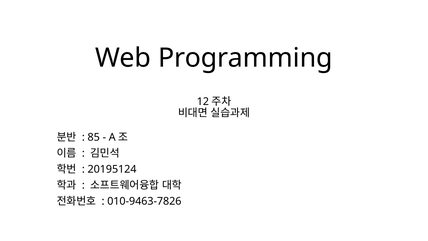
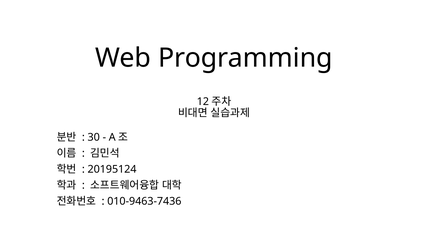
85: 85 -> 30
010-9463-7826: 010-9463-7826 -> 010-9463-7436
